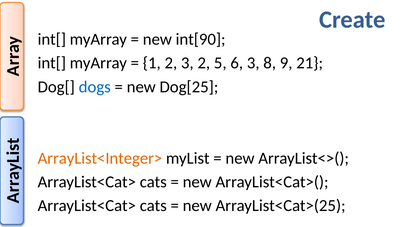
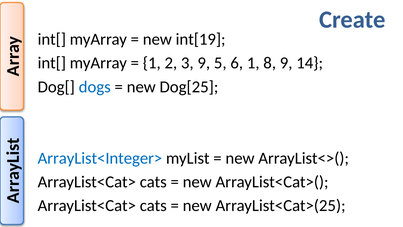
int[90: int[90 -> int[19
3 2: 2 -> 9
6 3: 3 -> 1
21: 21 -> 14
ArrayList<Integer> colour: orange -> blue
